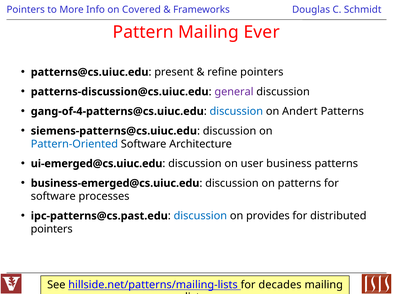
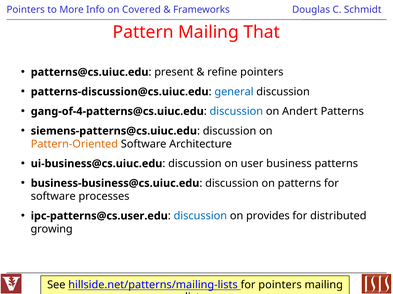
Ever: Ever -> That
general colour: purple -> blue
Pattern-Oriented colour: blue -> orange
ui-emerged@cs.uiuc.edu: ui-emerged@cs.uiuc.edu -> ui-business@cs.uiuc.edu
business-emerged@cs.uiuc.edu: business-emerged@cs.uiuc.edu -> business-business@cs.uiuc.edu
ipc-patterns@cs.past.edu: ipc-patterns@cs.past.edu -> ipc-patterns@cs.user.edu
pointers at (52, 230): pointers -> growing
for decades: decades -> pointers
